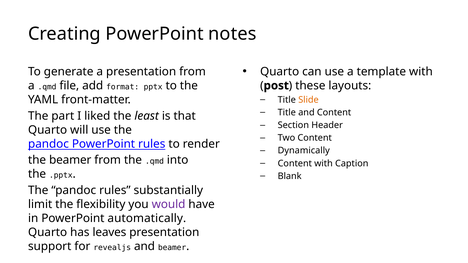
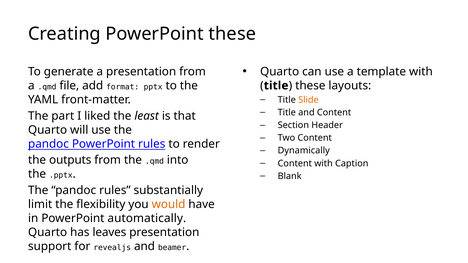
PowerPoint notes: notes -> these
post at (276, 86): post -> title
the beamer: beamer -> outputs
would colour: purple -> orange
